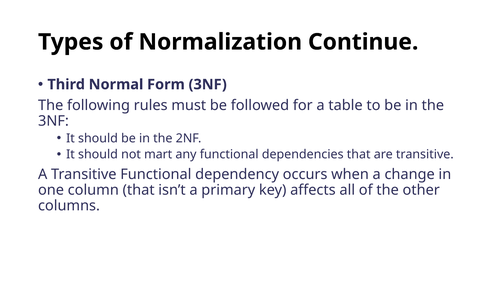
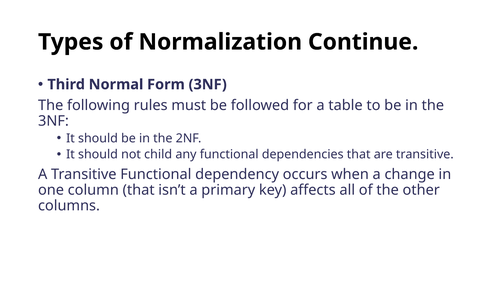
mart: mart -> child
